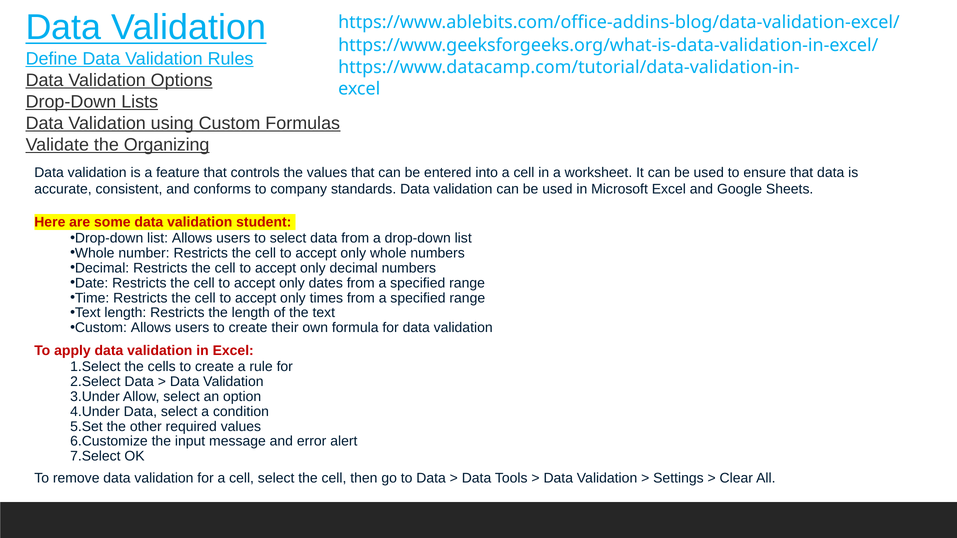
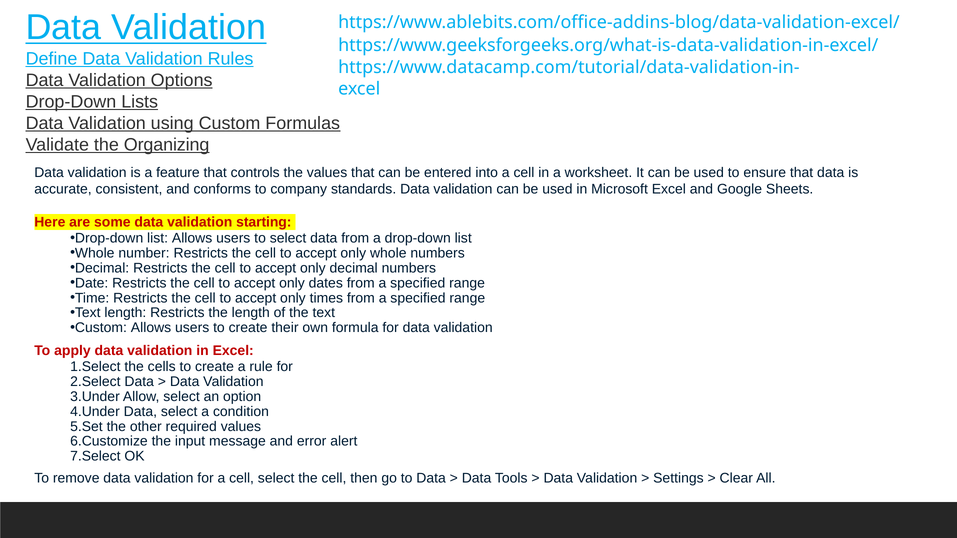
student: student -> starting
